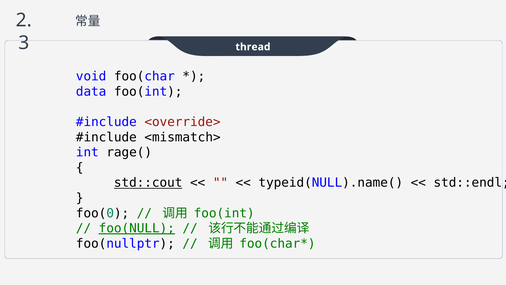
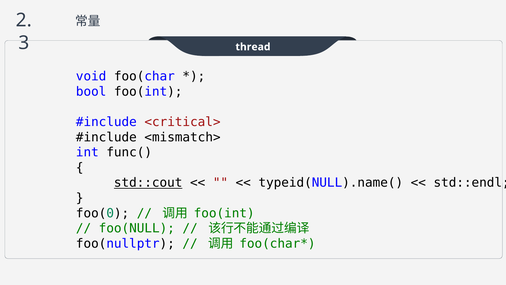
data: data -> bool
<override>: <override> -> <critical>
rage(: rage( -> func(
foo(NULL underline: present -> none
